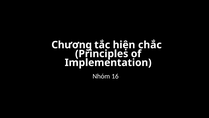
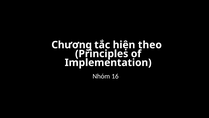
chắc: chắc -> theo
